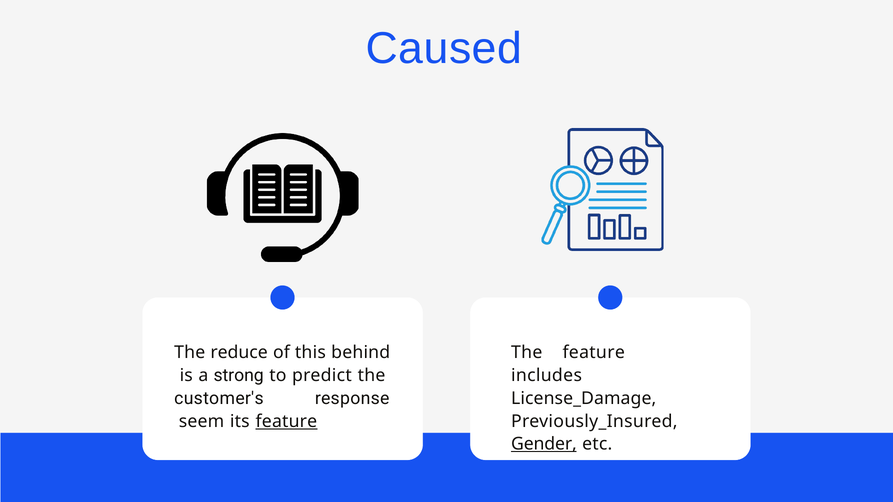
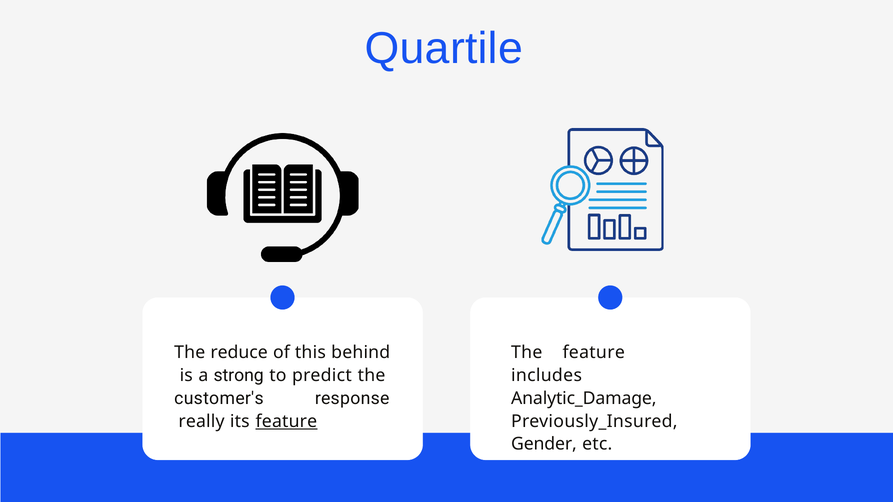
Caused: Caused -> Quartile
License_Damage: License_Damage -> Analytic_Damage
seem: seem -> really
Gender underline: present -> none
